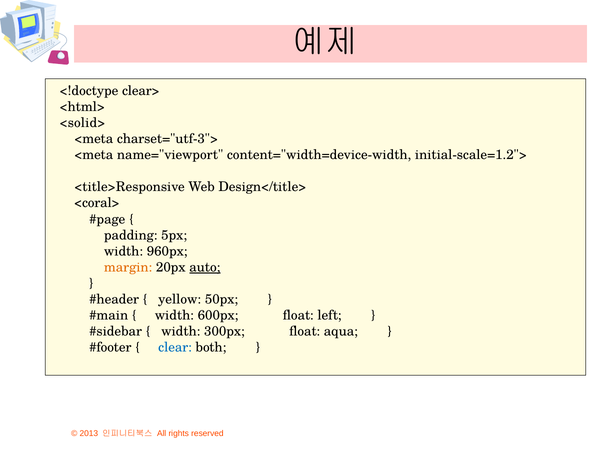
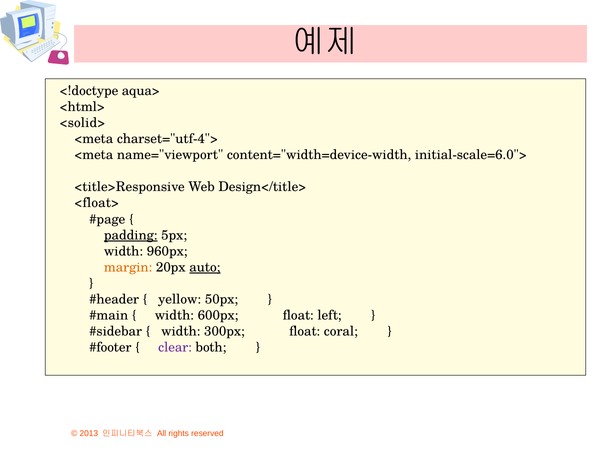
clear>: clear> -> aqua>
charset="utf-3">: charset="utf-3"> -> charset="utf-4">
initial-scale=1.2">: initial-scale=1.2"> -> initial-scale=6.0">
<coral>: <coral> -> <float>
padding underline: none -> present
aqua: aqua -> coral
clear colour: blue -> purple
